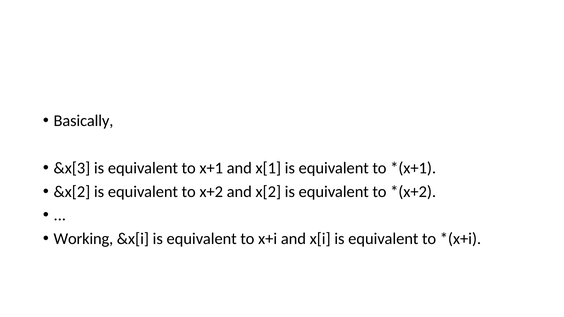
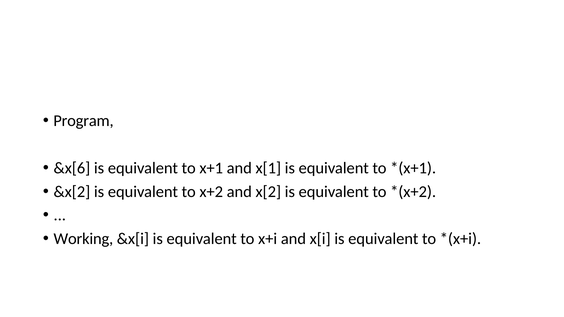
Basically: Basically -> Program
&x[3: &x[3 -> &x[6
